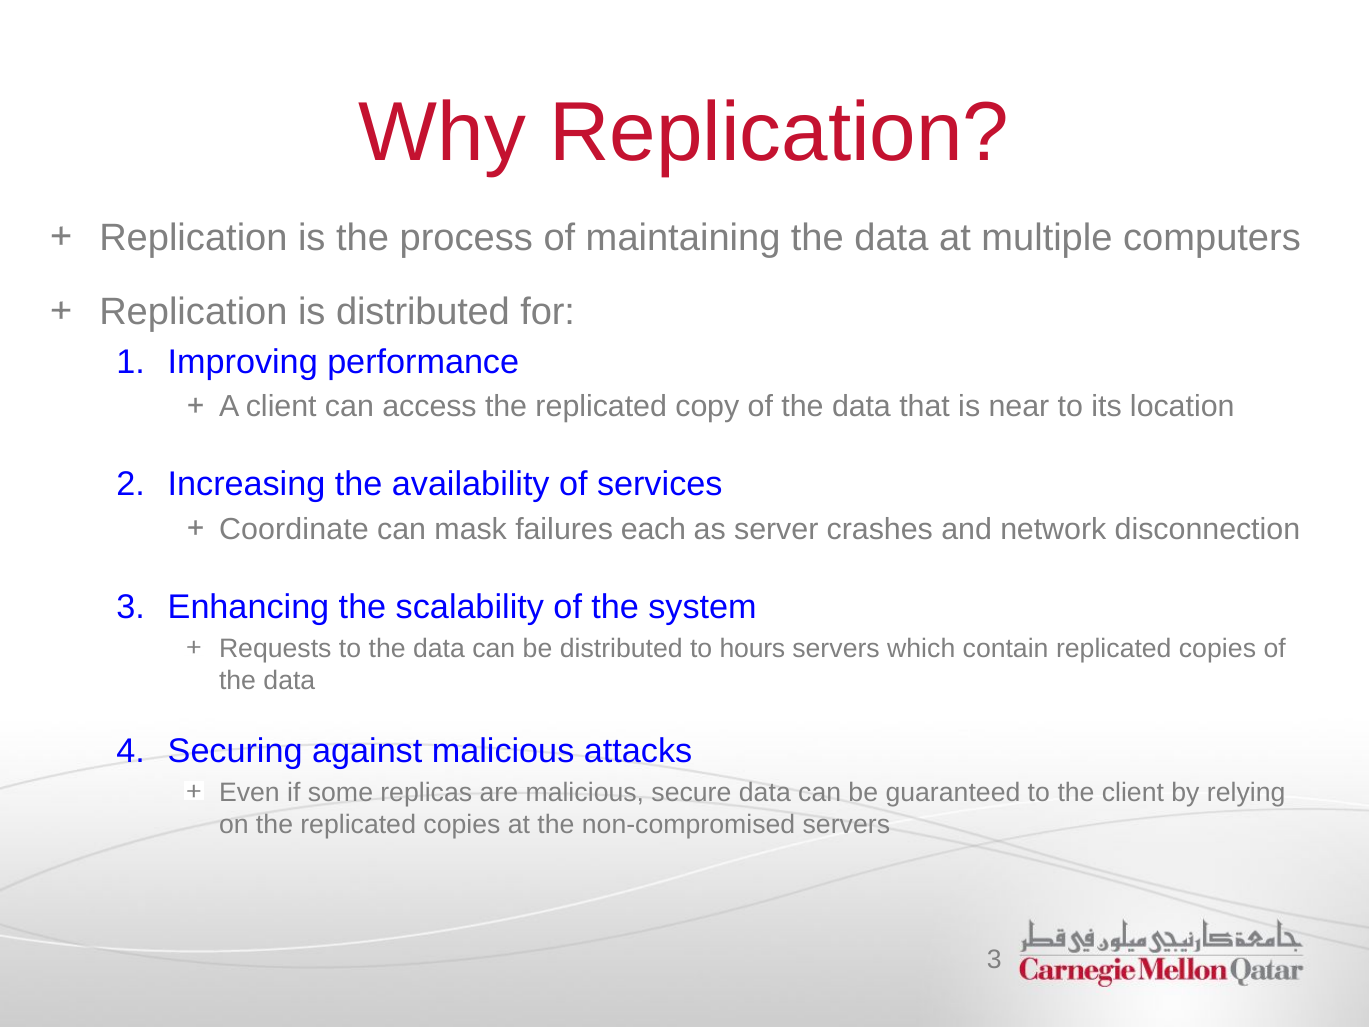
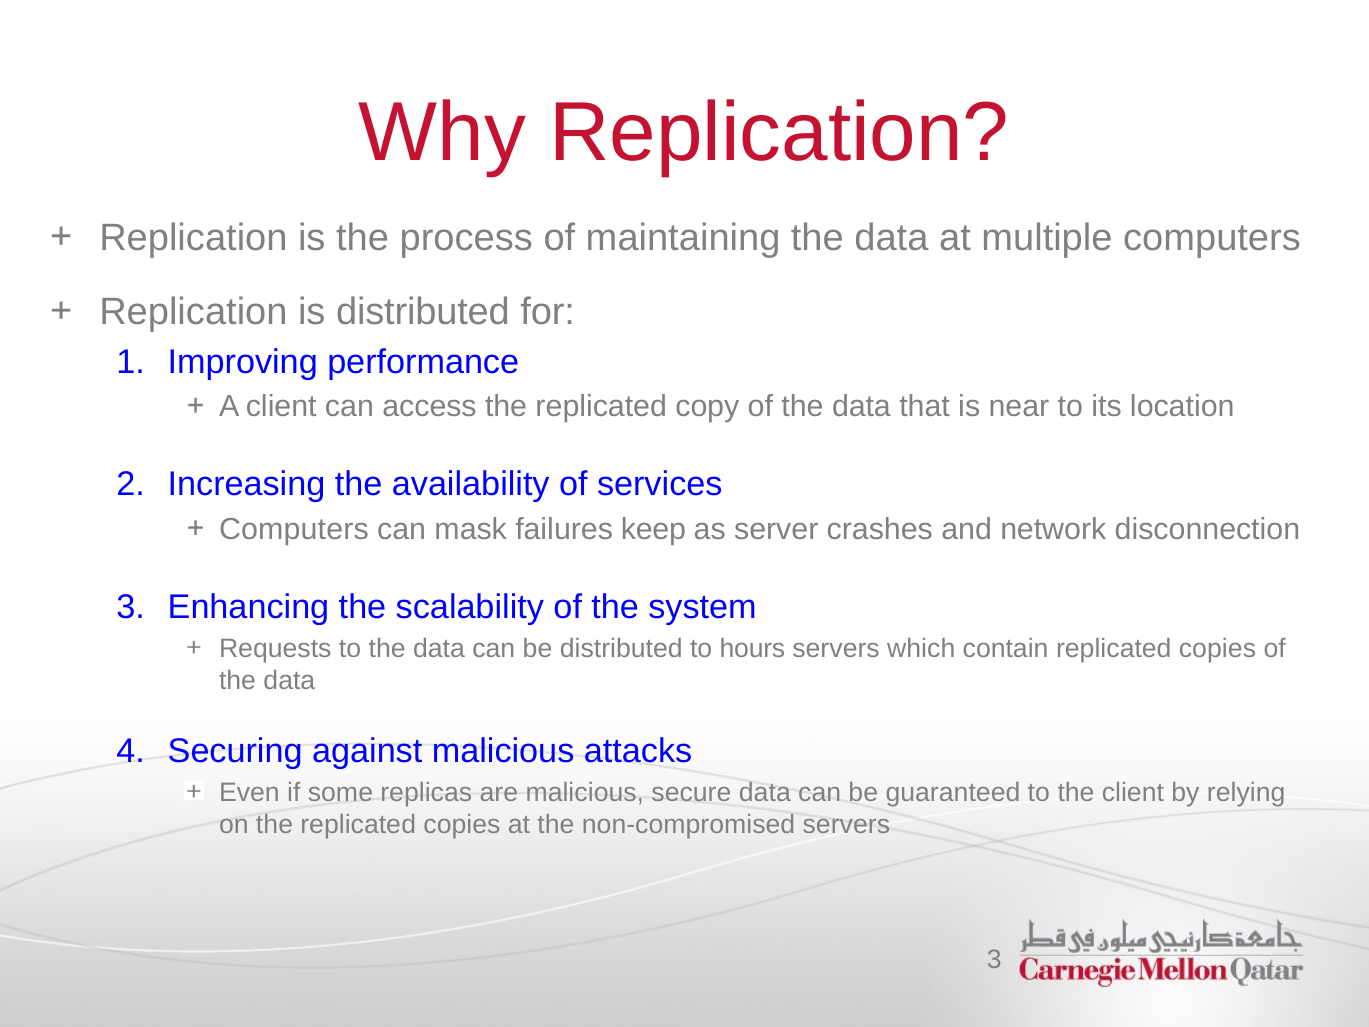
Coordinate at (294, 529): Coordinate -> Computers
each: each -> keep
